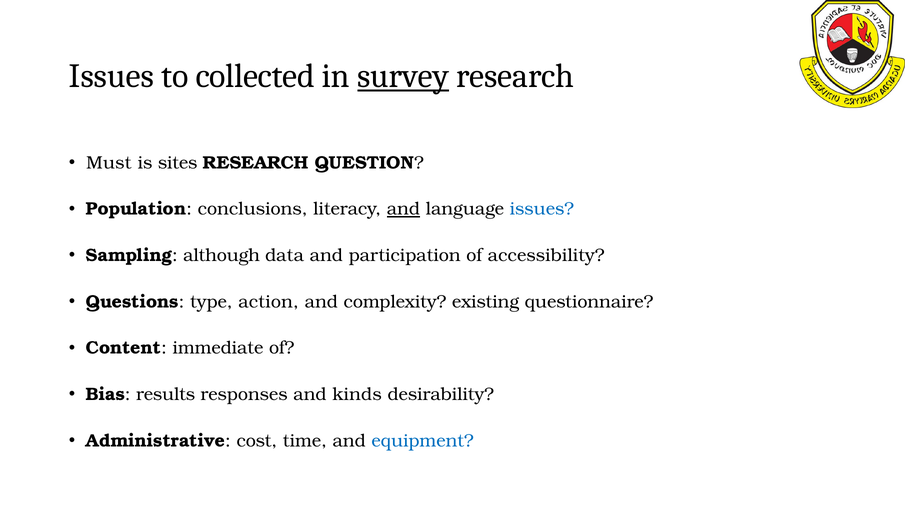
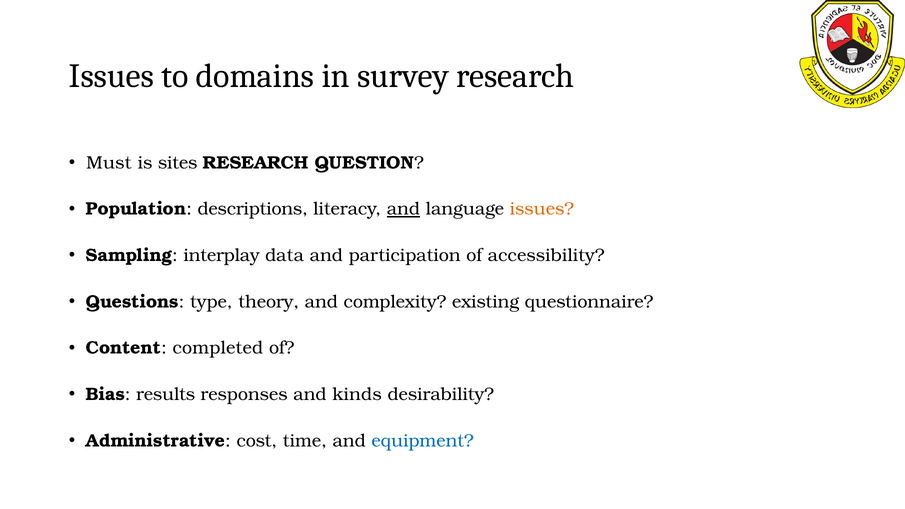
collected: collected -> domains
survey underline: present -> none
conclusions: conclusions -> descriptions
issues at (542, 209) colour: blue -> orange
although: although -> interplay
action: action -> theory
immediate: immediate -> completed
